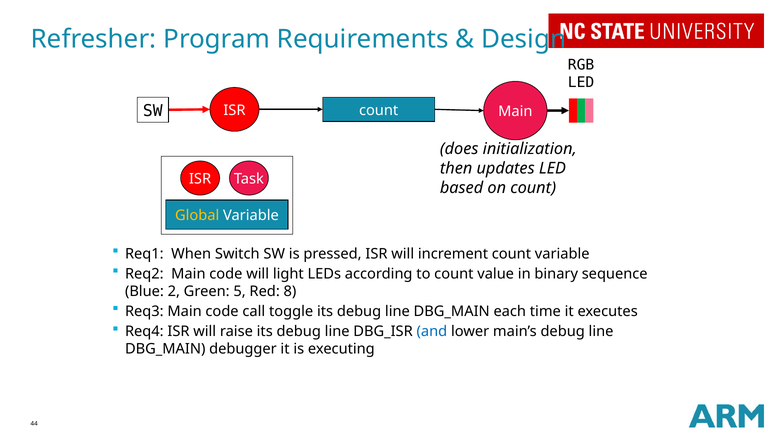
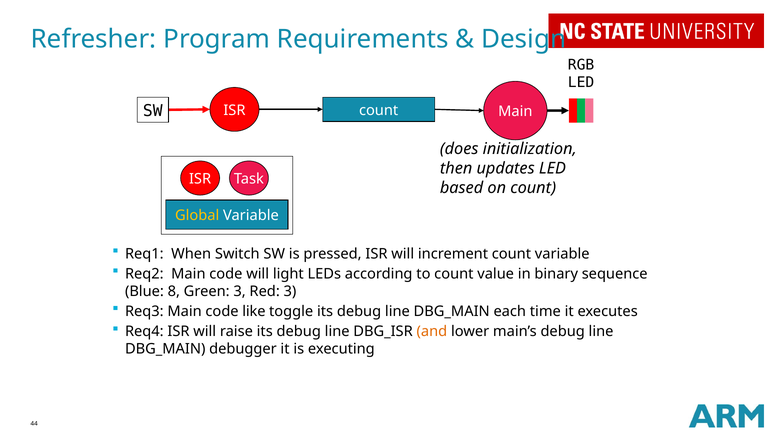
2: 2 -> 8
Green 5: 5 -> 3
Red 8: 8 -> 3
call: call -> like
and colour: blue -> orange
